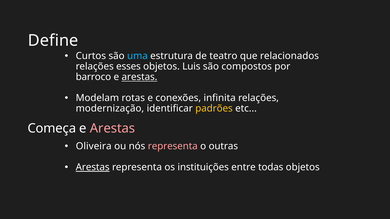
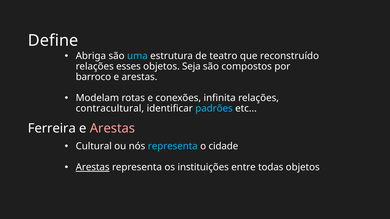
Curtos: Curtos -> Abriga
relacionados: relacionados -> reconstruído
Luis: Luis -> Seja
arestas at (139, 77) underline: present -> none
modernização: modernização -> contracultural
padrões colour: yellow -> light blue
Começa: Começa -> Ferreira
Oliveira: Oliveira -> Cultural
representa at (173, 146) colour: pink -> light blue
outras: outras -> cidade
